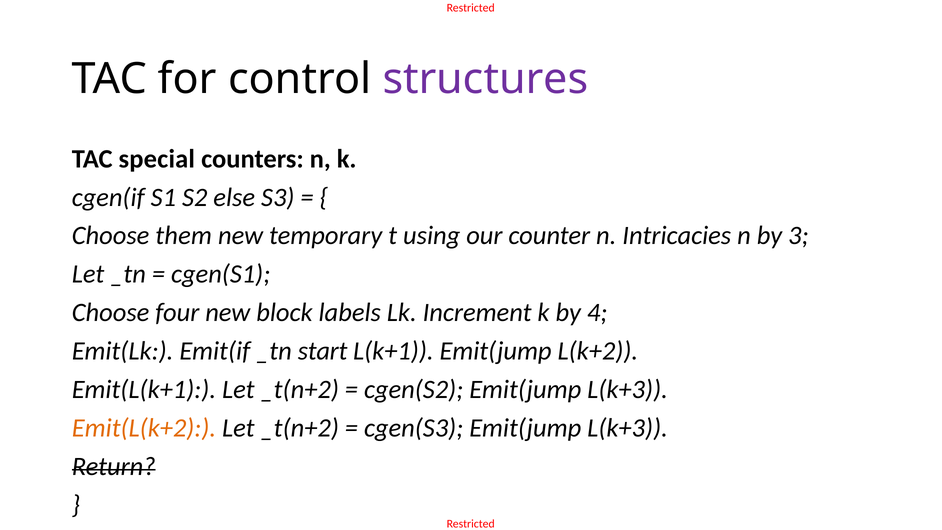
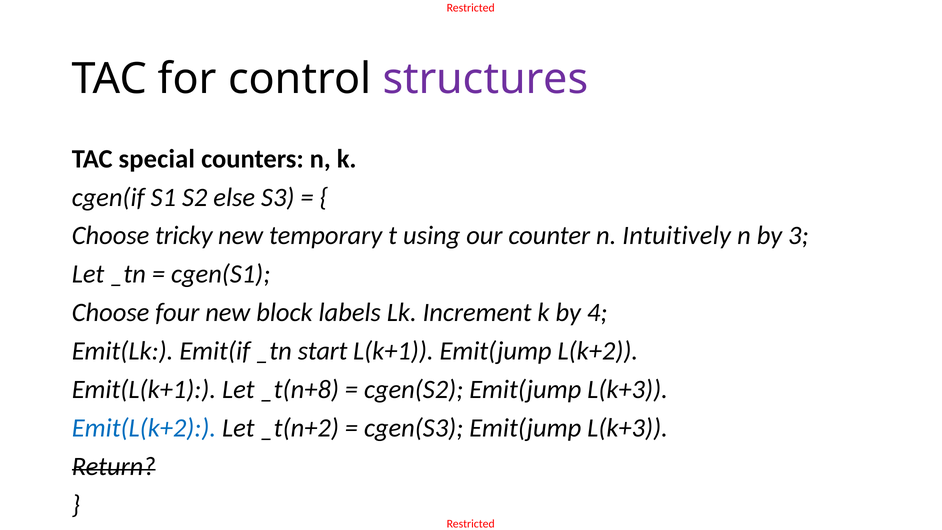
them: them -> tricky
Intricacies: Intricacies -> Intuitively
Emit(L(k+1 Let _t(n+2: _t(n+2 -> _t(n+8
Emit(L(k+2 colour: orange -> blue
